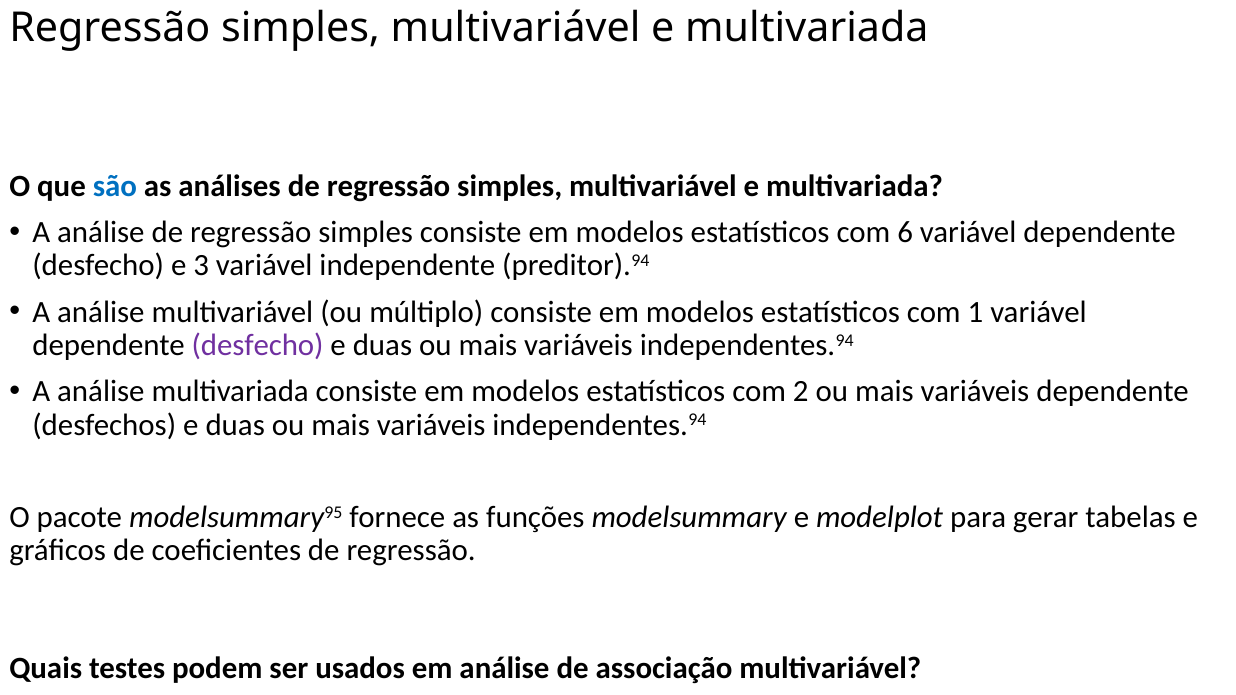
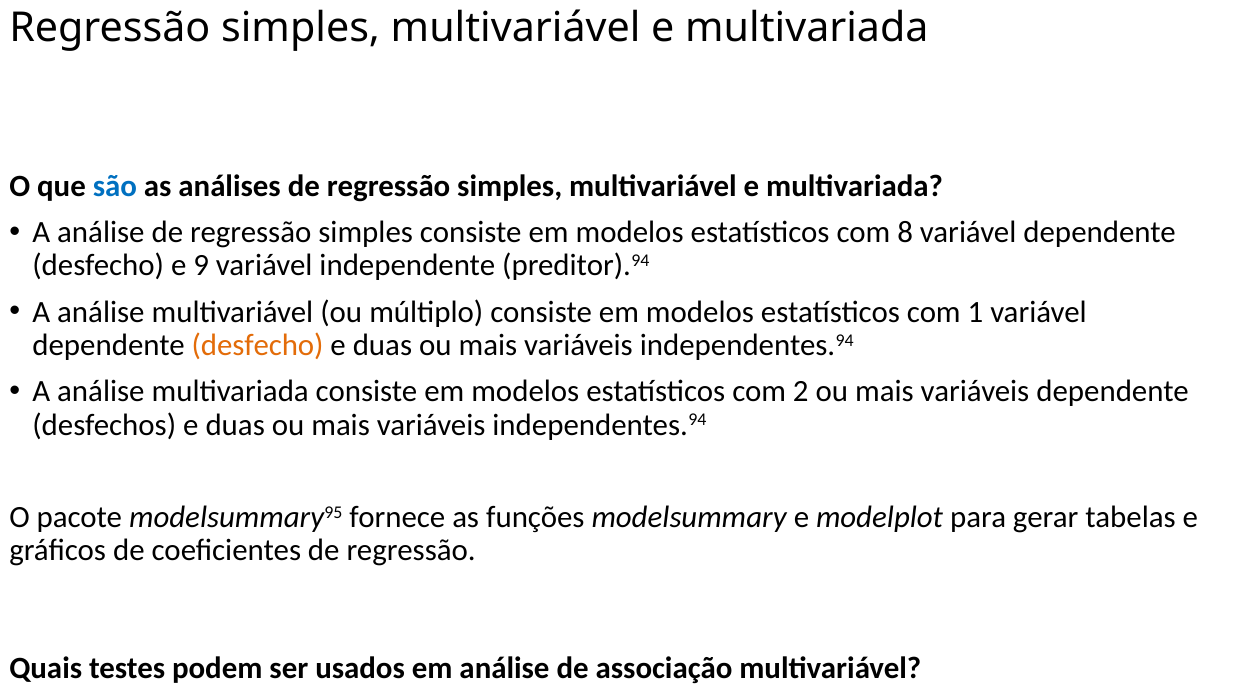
6: 6 -> 8
3: 3 -> 9
desfecho at (258, 345) colour: purple -> orange
